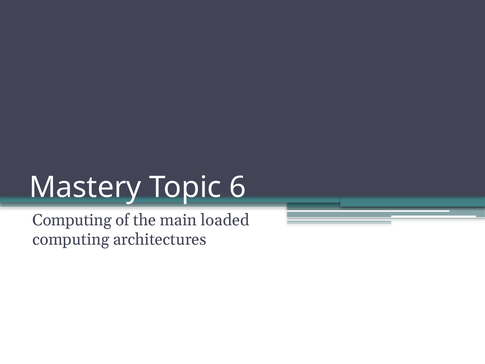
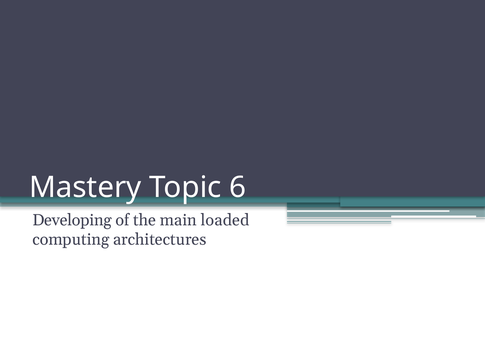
Computing at (72, 220): Computing -> Developing
